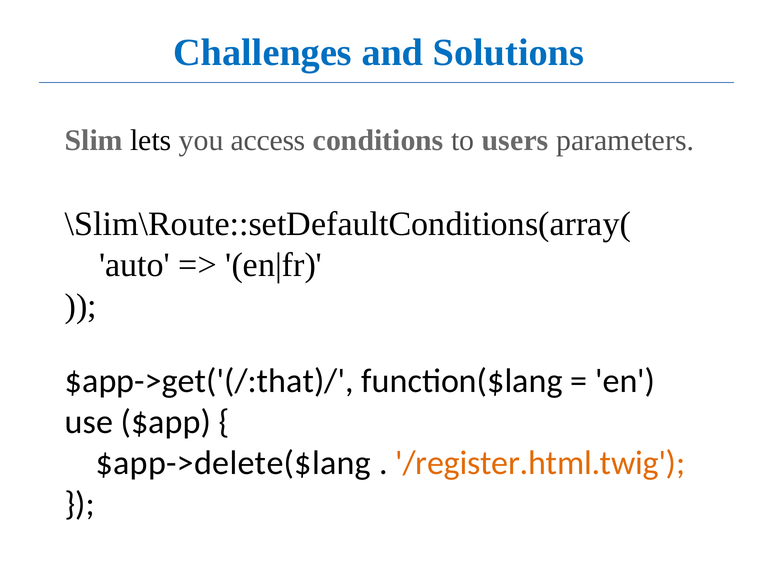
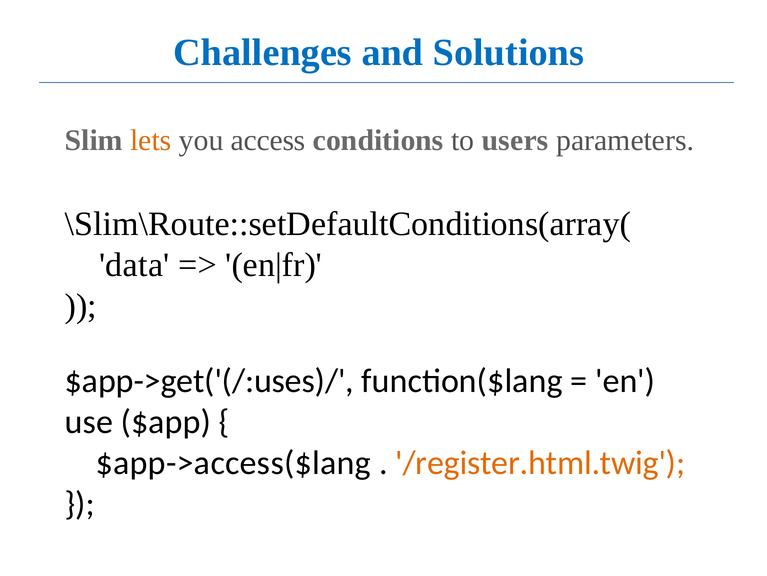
lets colour: black -> orange
auto: auto -> data
$app->get('(/:that)/: $app->get('(/:that)/ -> $app->get('(/:uses)/
$app->delete($lang: $app->delete($lang -> $app->access($lang
